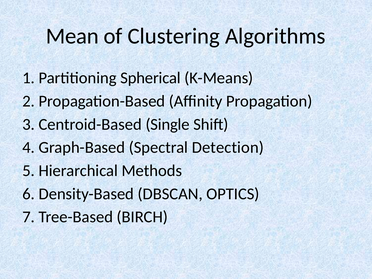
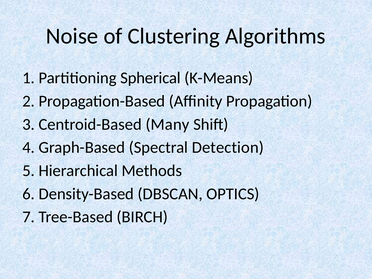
Mean: Mean -> Noise
Single: Single -> Many
